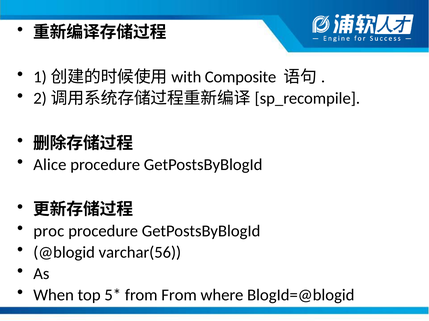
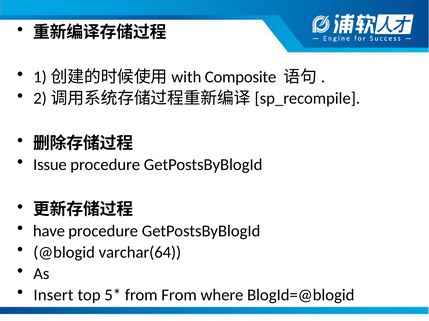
Alice: Alice -> Issue
proc: proc -> have
varchar(56: varchar(56 -> varchar(64
When: When -> Insert
